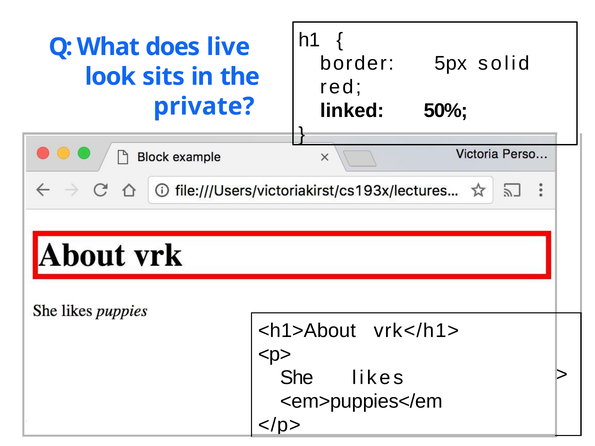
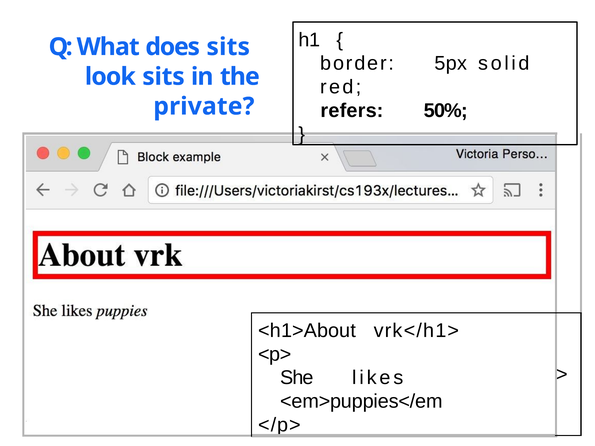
does live: live -> sits
linked: linked -> refers
